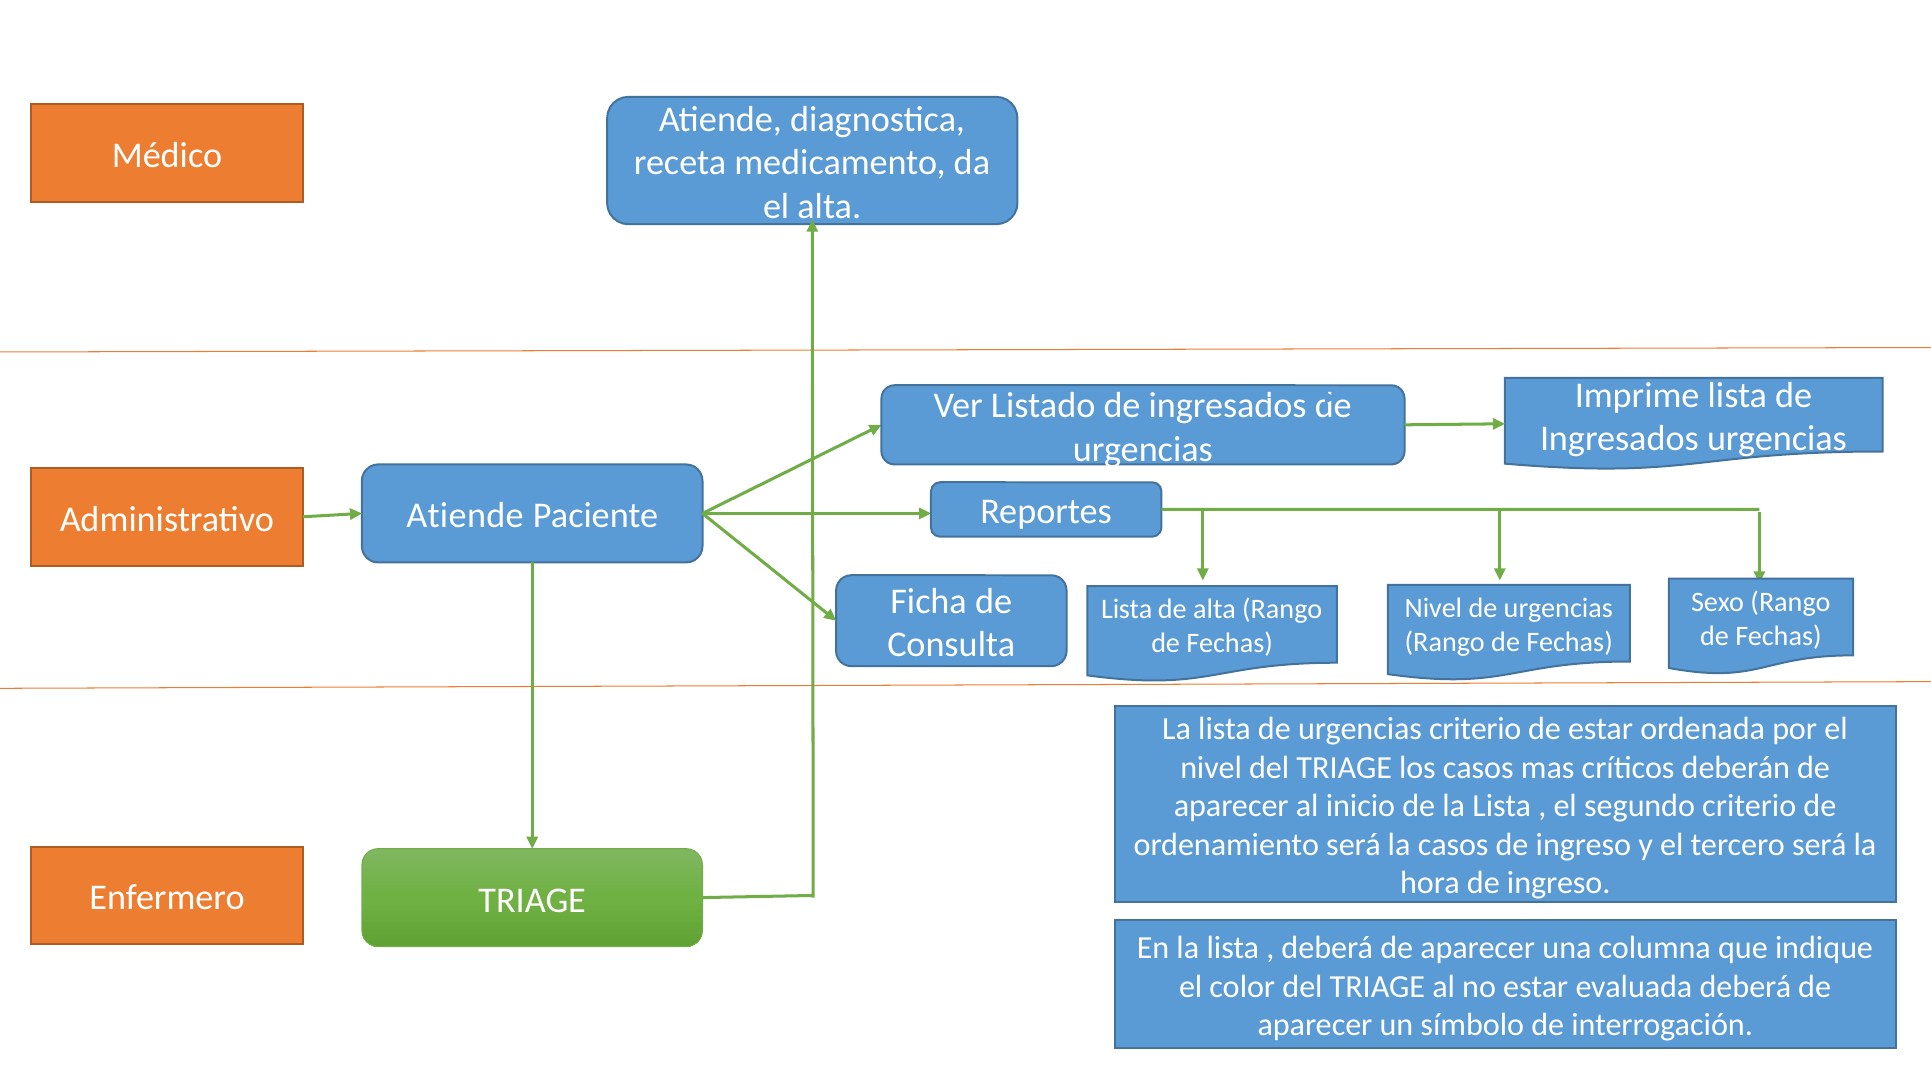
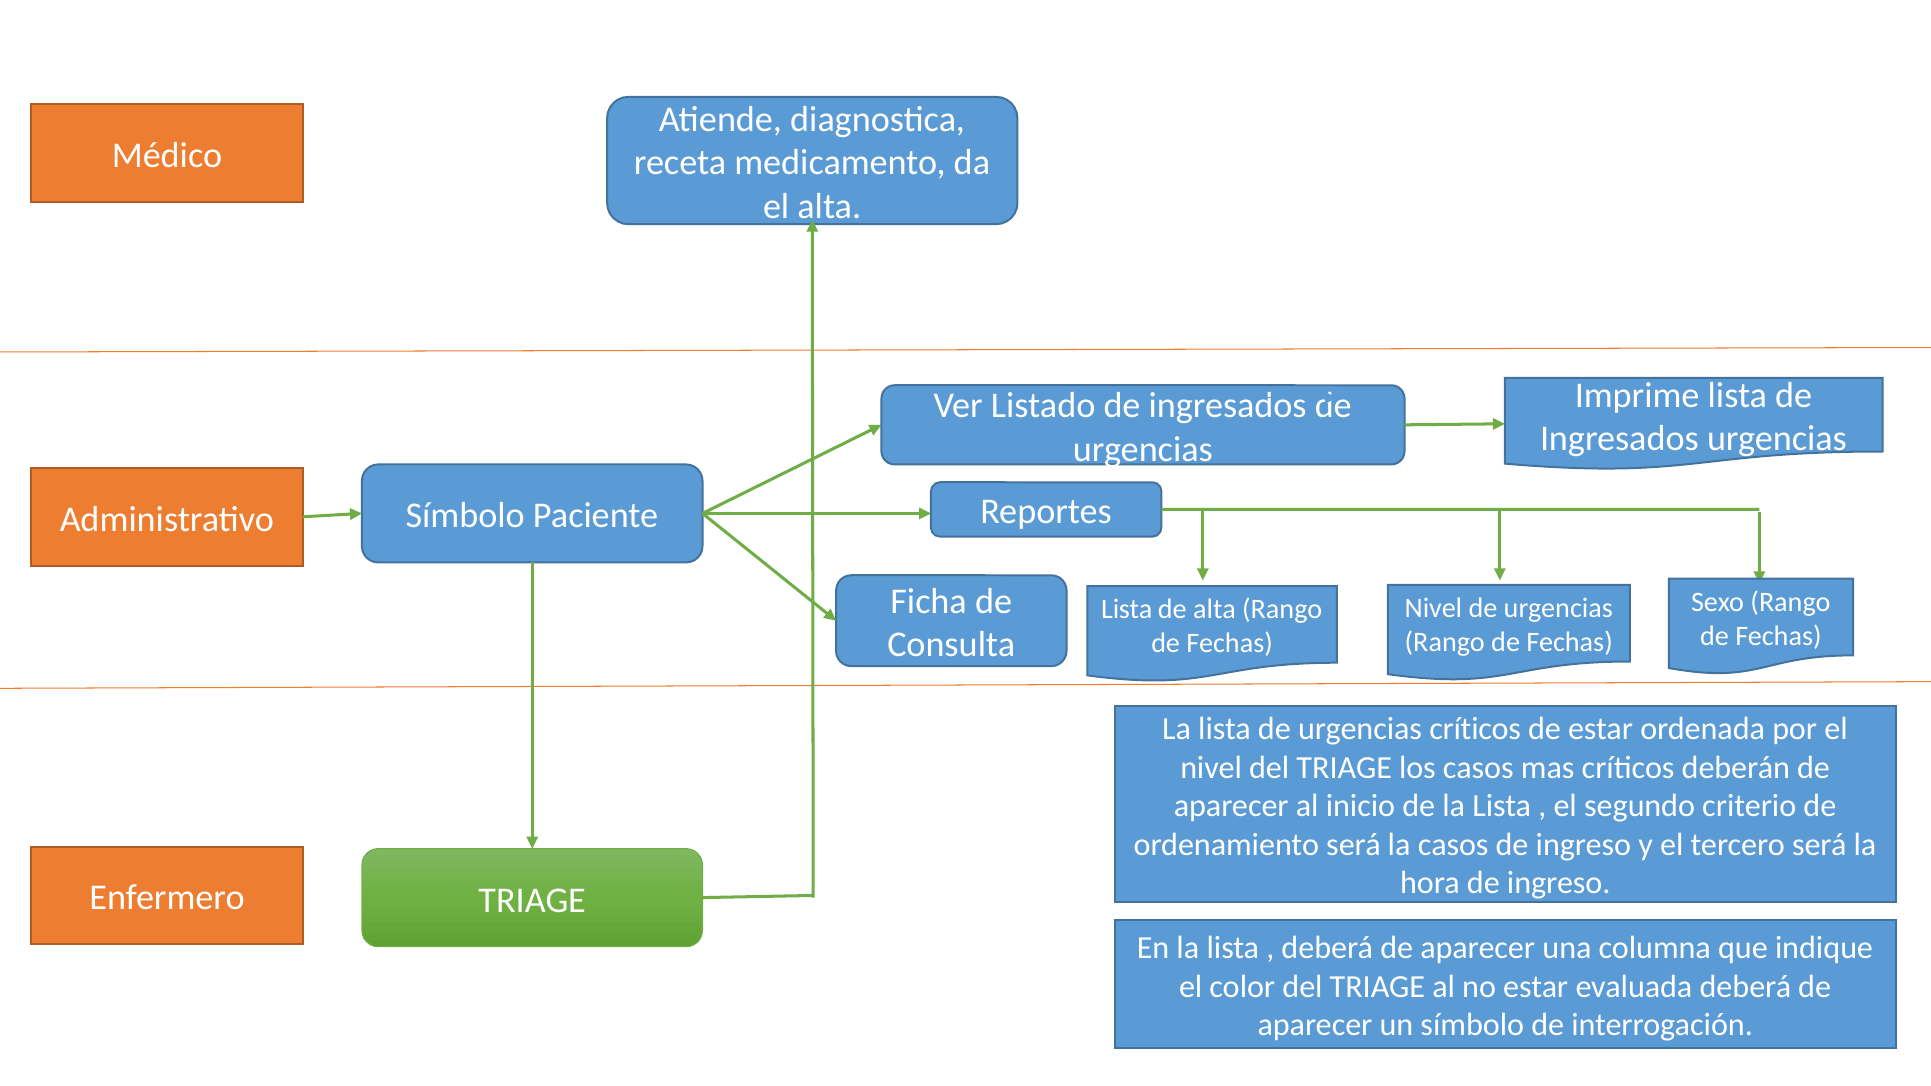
Atiende at (465, 516): Atiende -> Símbolo
urgencias criterio: criterio -> críticos
